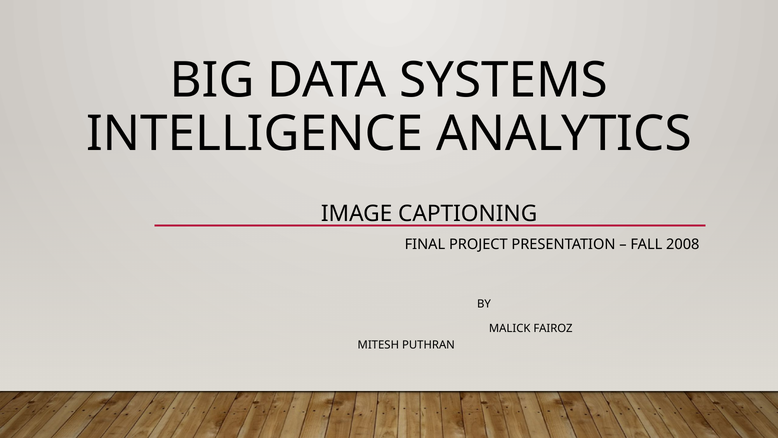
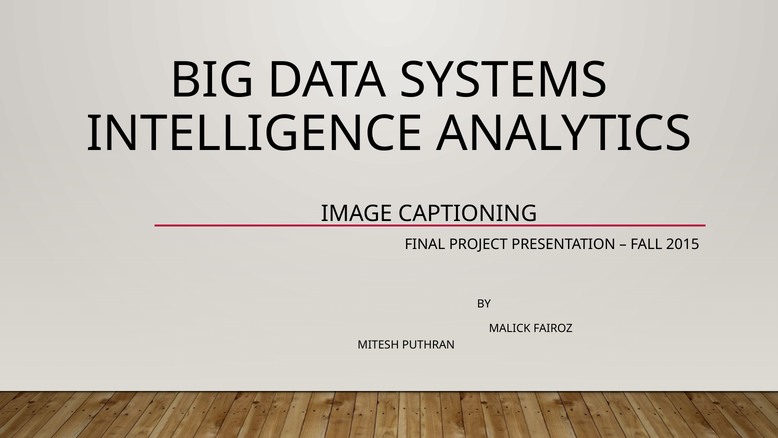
2008: 2008 -> 2015
